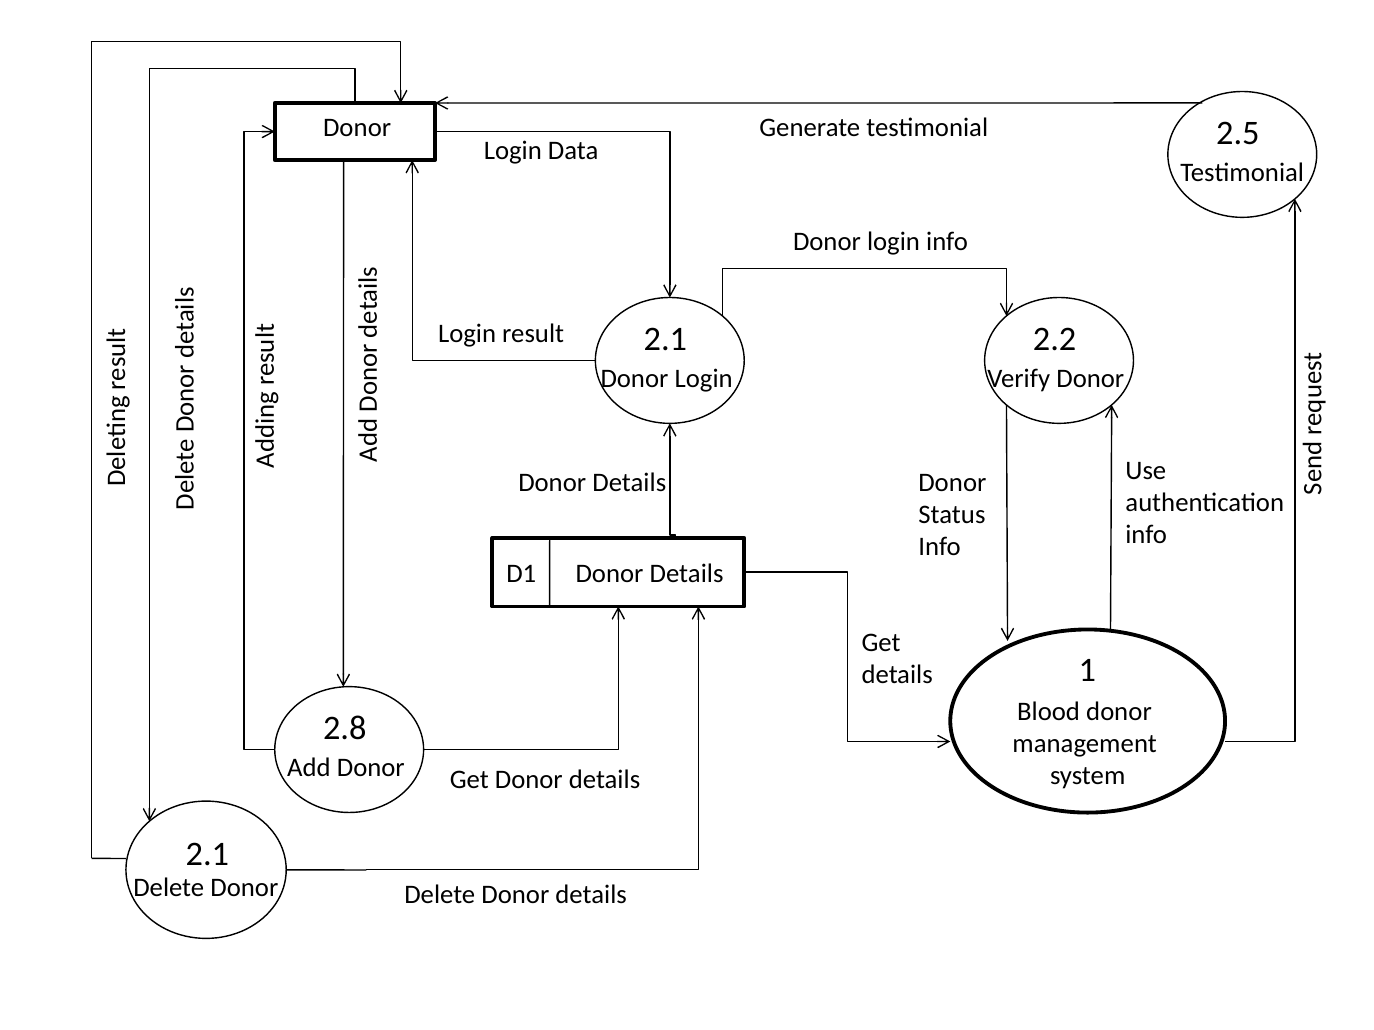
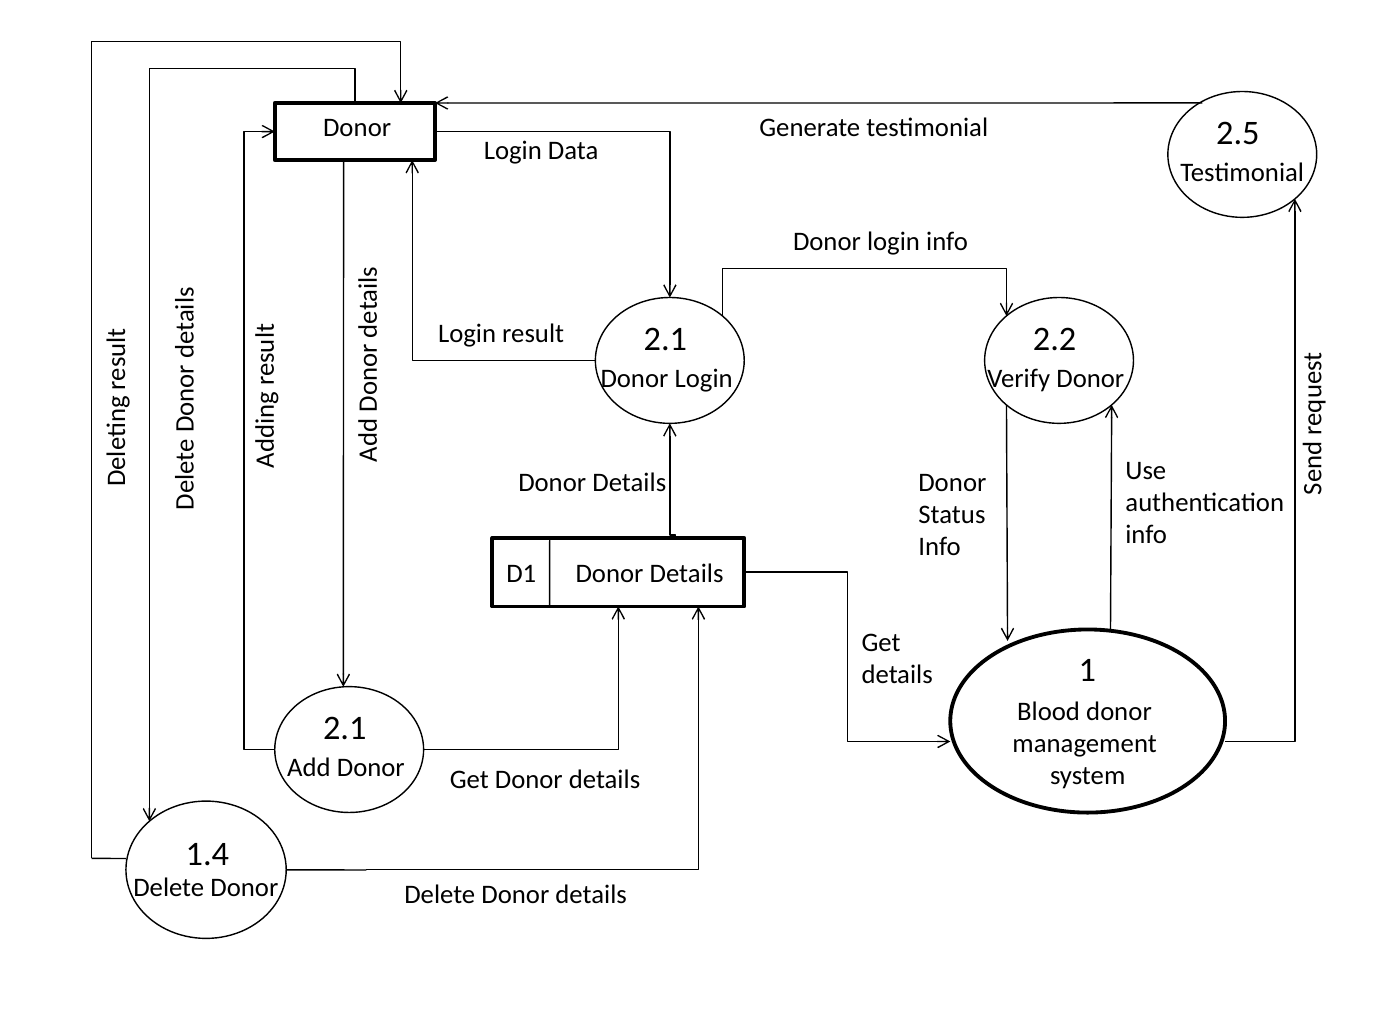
2.8 at (345, 728): 2.8 -> 2.1
2.1 at (207, 854): 2.1 -> 1.4
